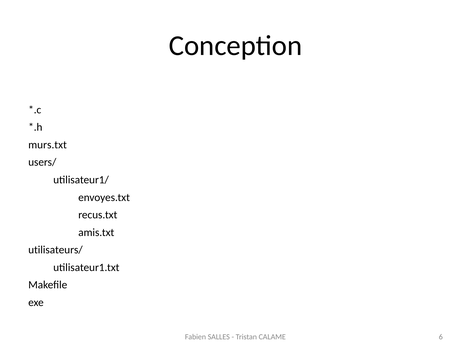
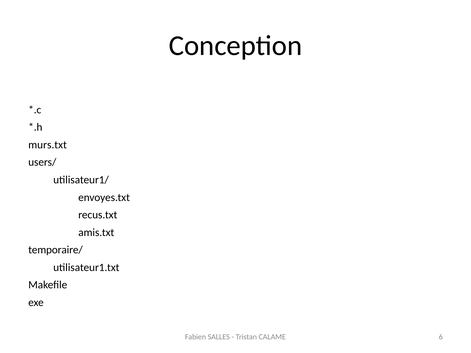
utilisateurs/: utilisateurs/ -> temporaire/
